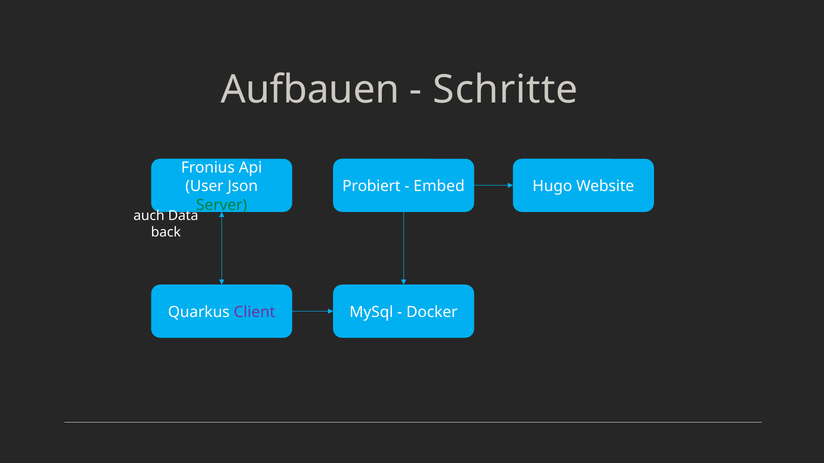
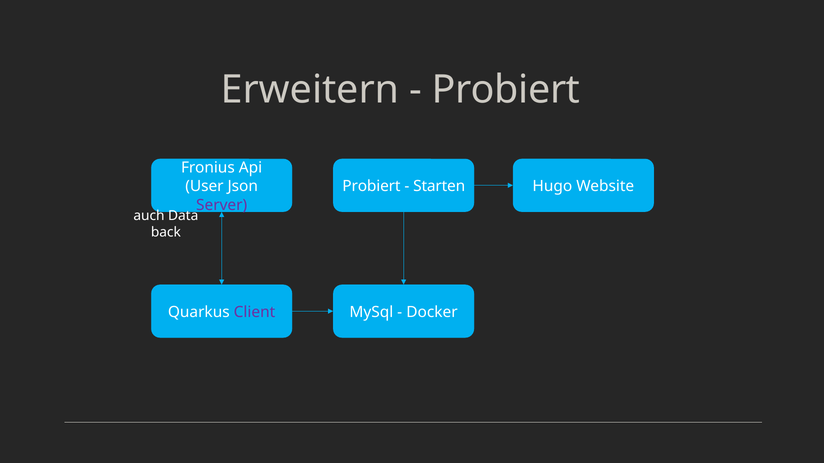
Aufbauen: Aufbauen -> Erweitern
Schritte at (505, 90): Schritte -> Probiert
Embed: Embed -> Starten
Server colour: green -> purple
